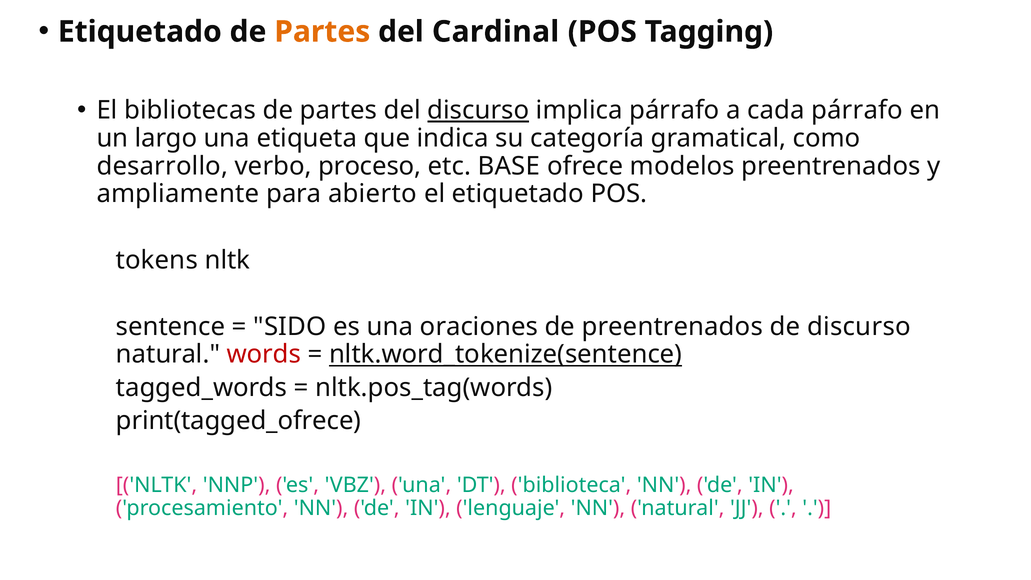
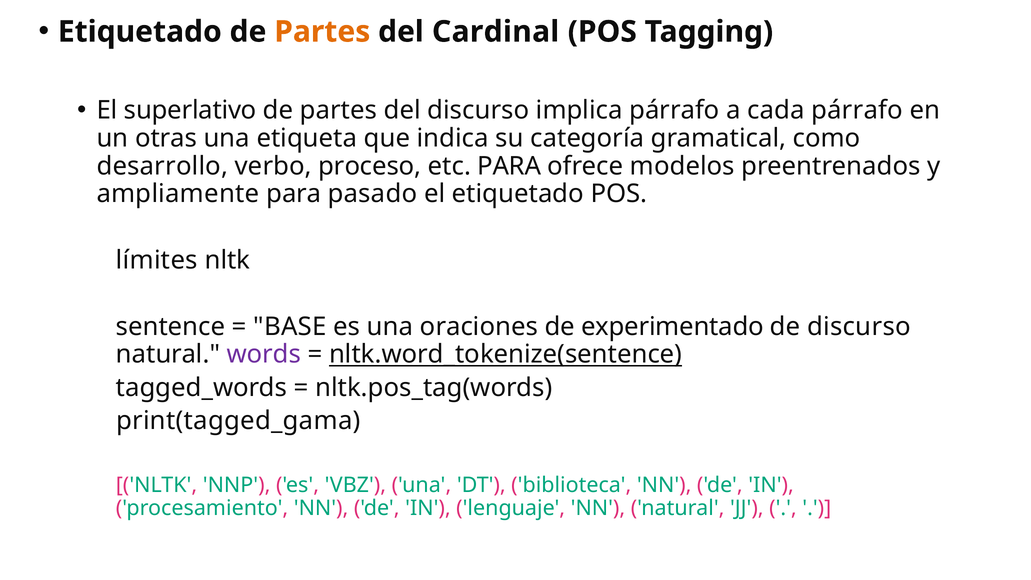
bibliotecas: bibliotecas -> superlativo
discurso at (478, 110) underline: present -> none
largo: largo -> otras
etc BASE: BASE -> PARA
abierto: abierto -> pasado
tokens: tokens -> límites
SIDO: SIDO -> BASE
de preentrenados: preentrenados -> experimentado
words colour: red -> purple
print(tagged_ofrece: print(tagged_ofrece -> print(tagged_gama
